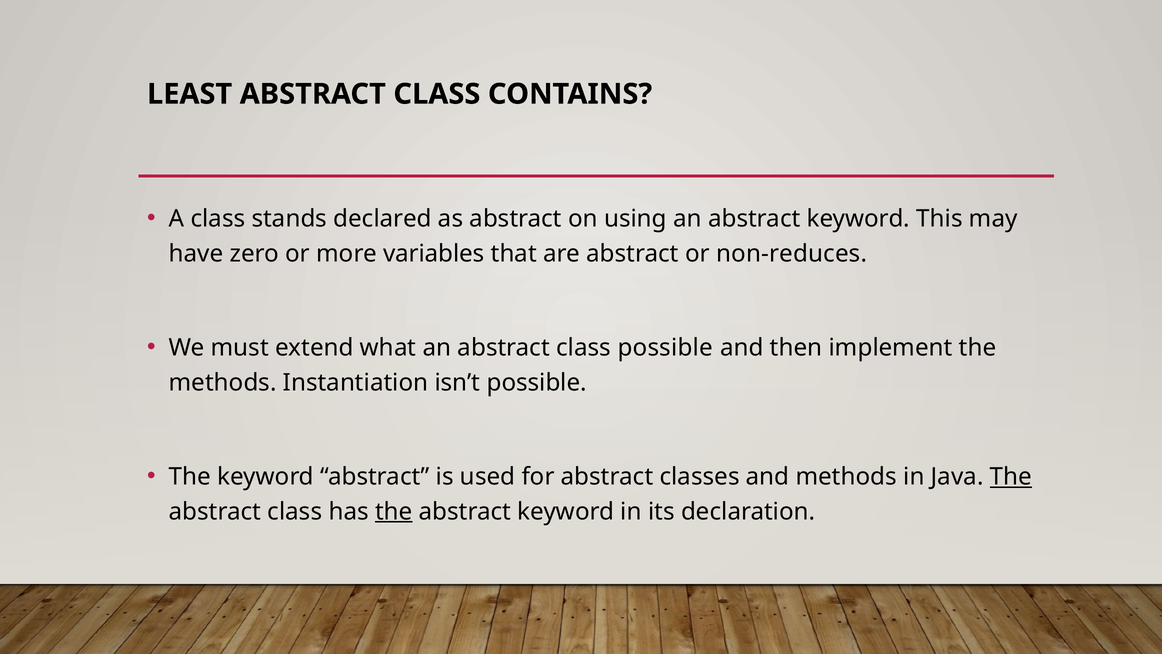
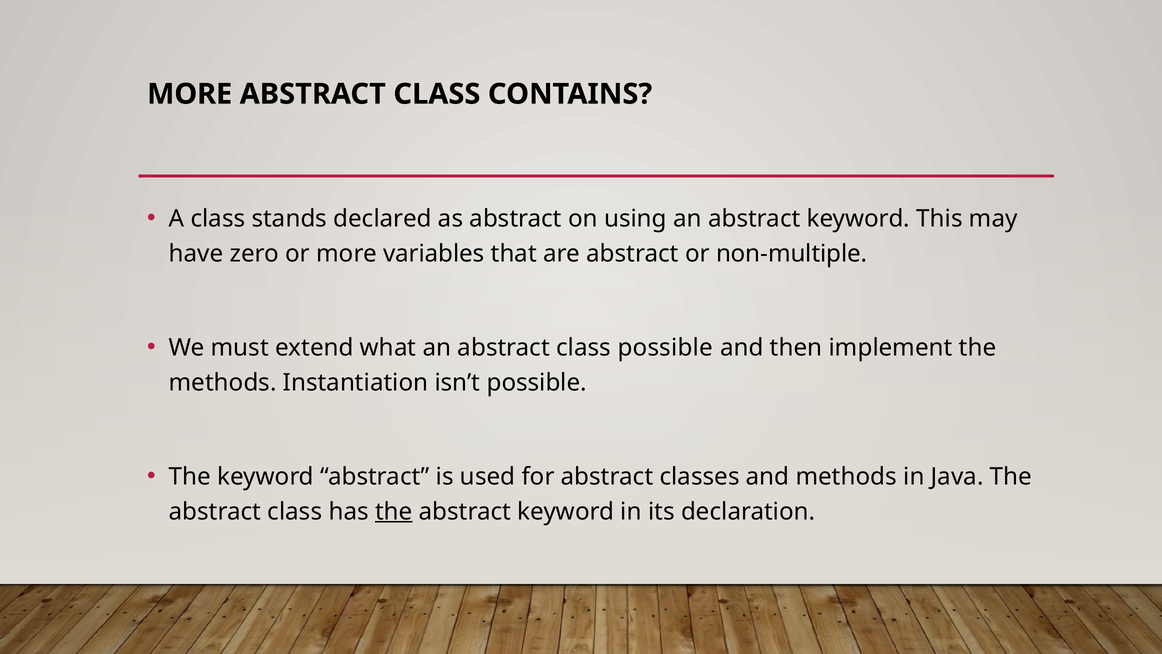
LEAST at (190, 94): LEAST -> MORE
non-reduces: non-reduces -> non-multiple
The at (1011, 476) underline: present -> none
